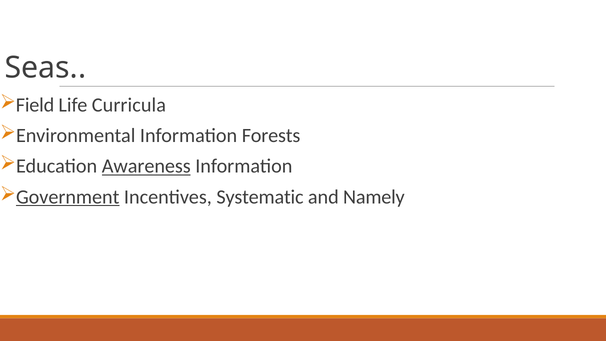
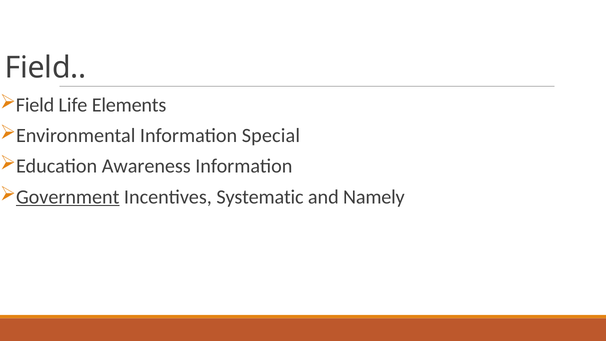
Seas at (45, 68): Seas -> Field
Curricula: Curricula -> Elements
Forests: Forests -> Special
Awareness underline: present -> none
